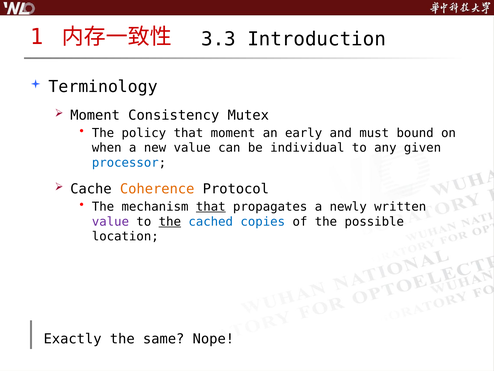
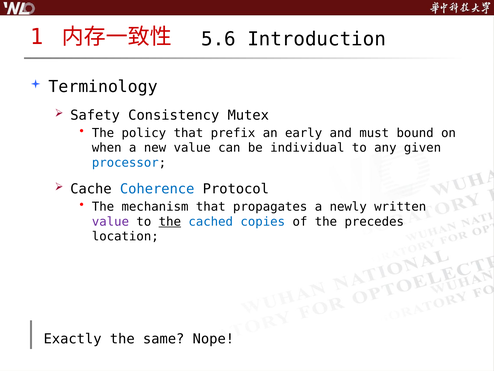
3.3: 3.3 -> 5.6
Moment at (95, 115): Moment -> Safety
that moment: moment -> prefix
Coherence colour: orange -> blue
that at (211, 207) underline: present -> none
possible: possible -> precedes
